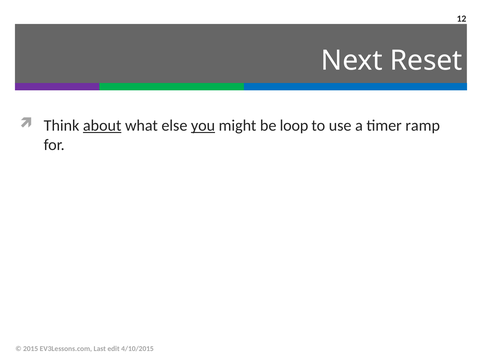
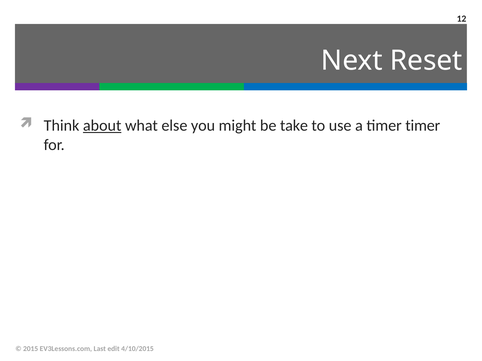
you underline: present -> none
loop: loop -> take
timer ramp: ramp -> timer
